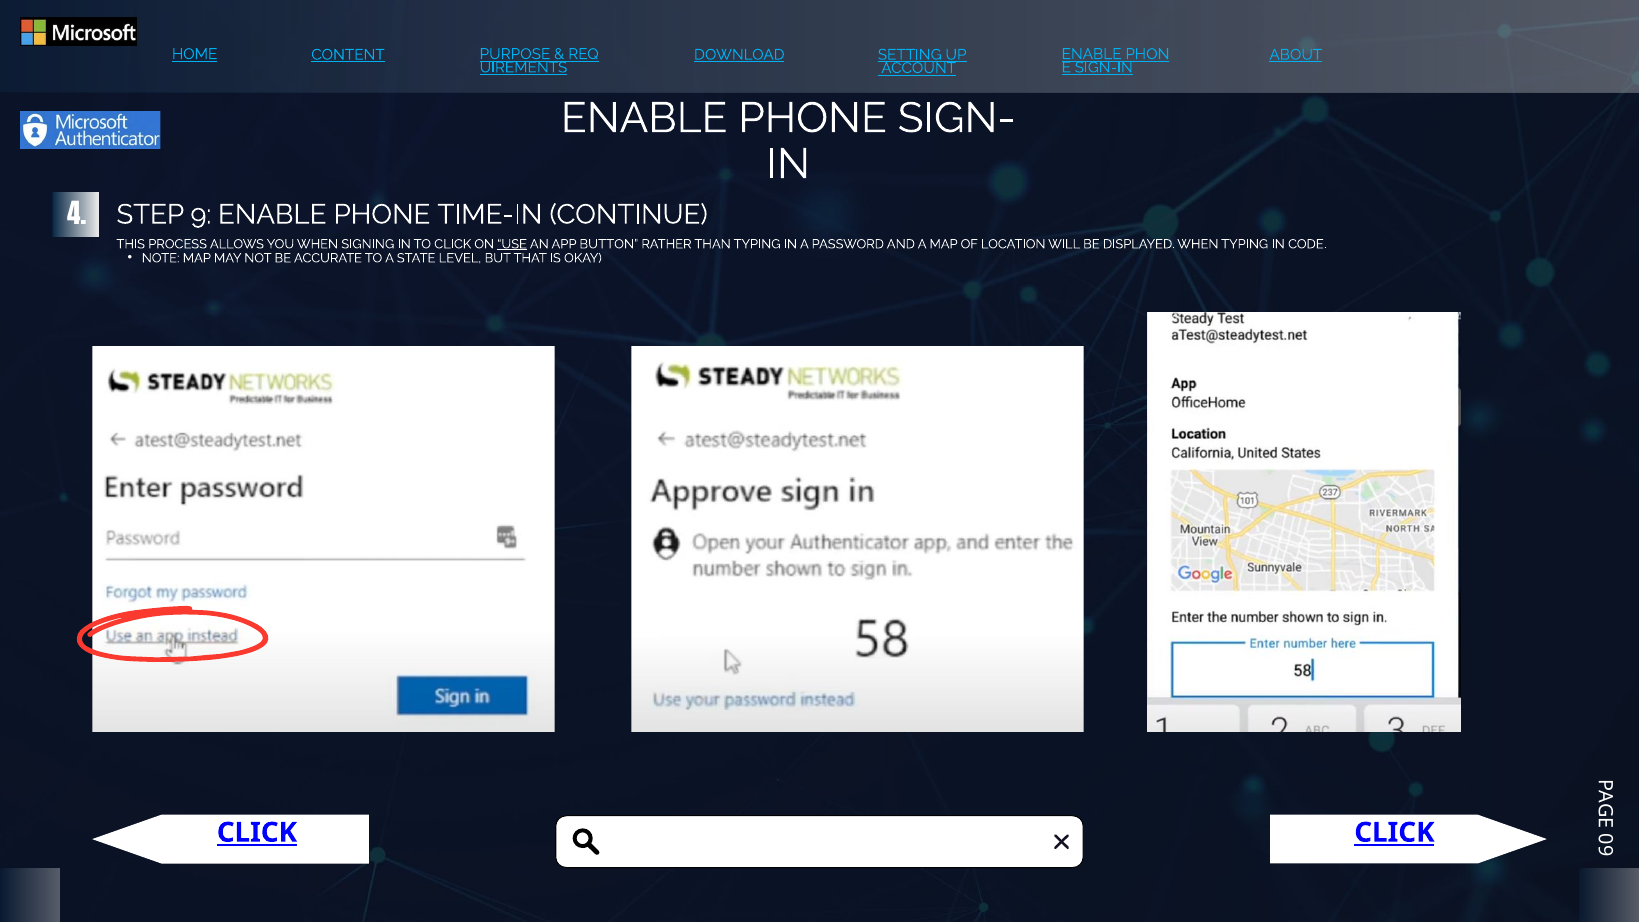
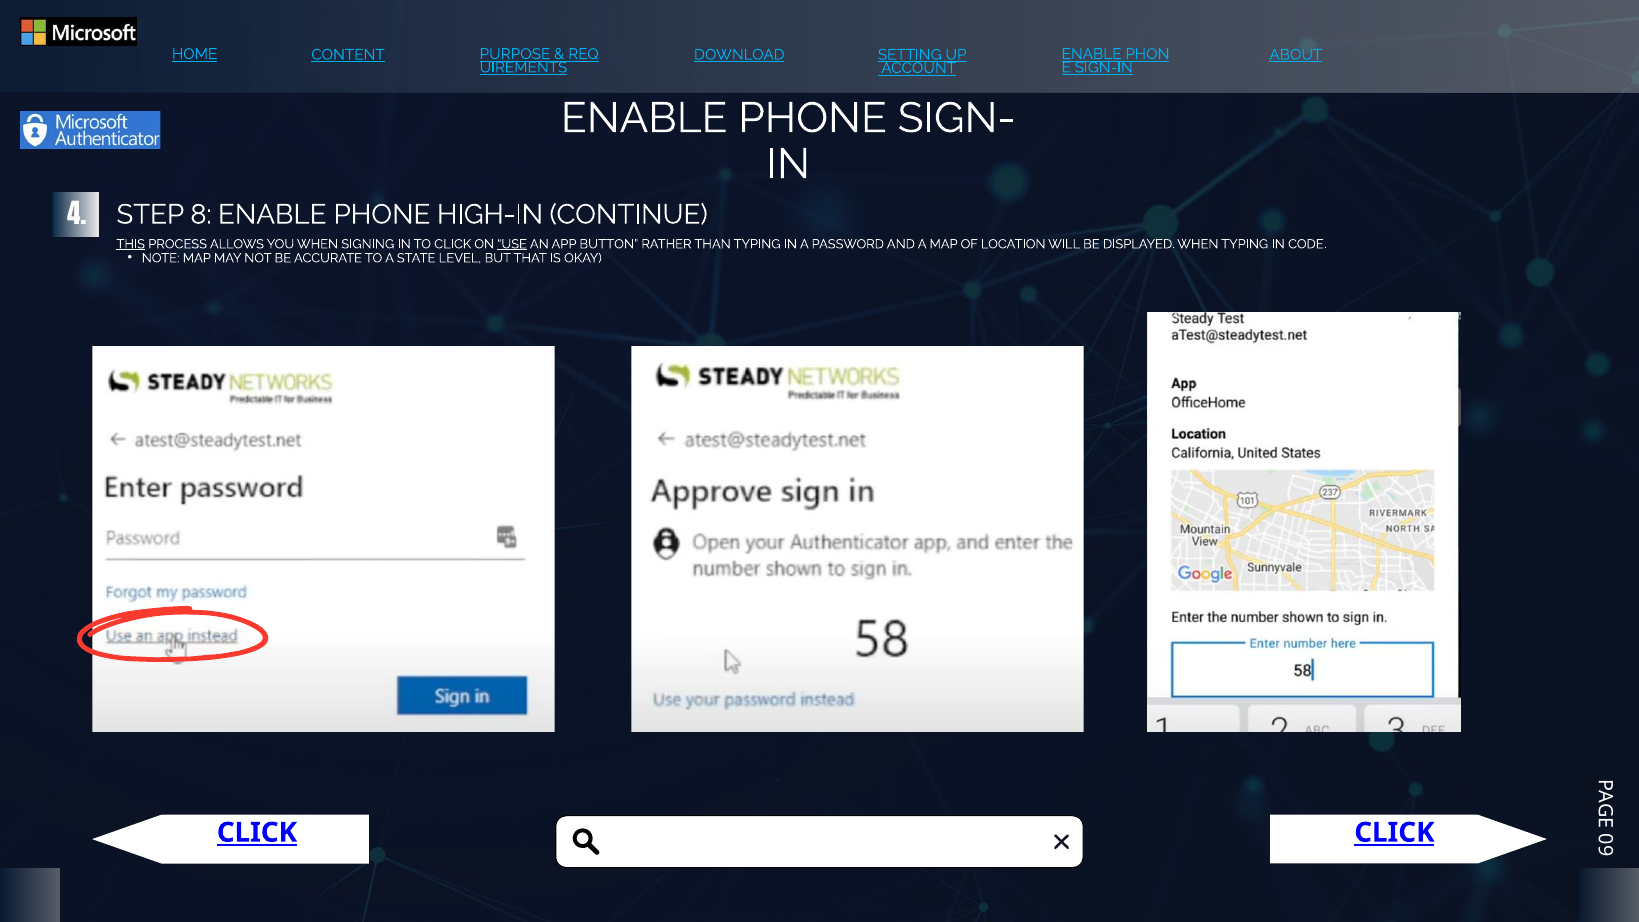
STEP 9: 9 -> 8
TIME-IN: TIME-IN -> HIGH-IN
THIS underline: none -> present
